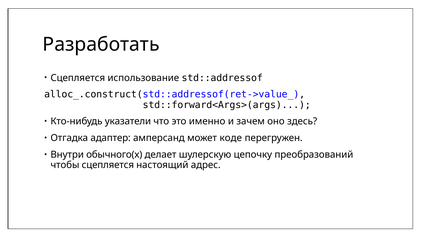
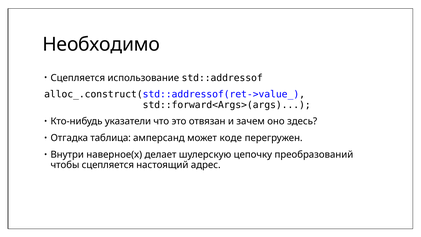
Разработать: Разработать -> Необходимо
именно: именно -> отвязан
адаптер: адаптер -> таблица
обычного(x: обычного(x -> наверное(x
